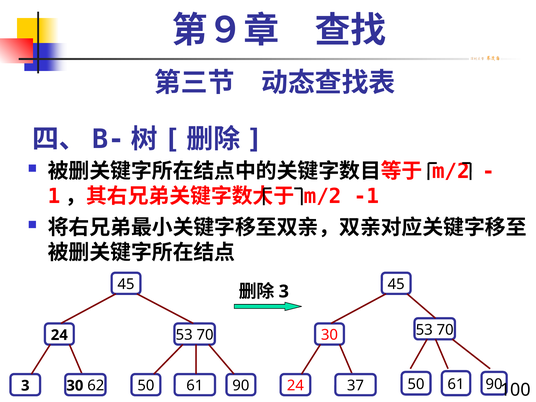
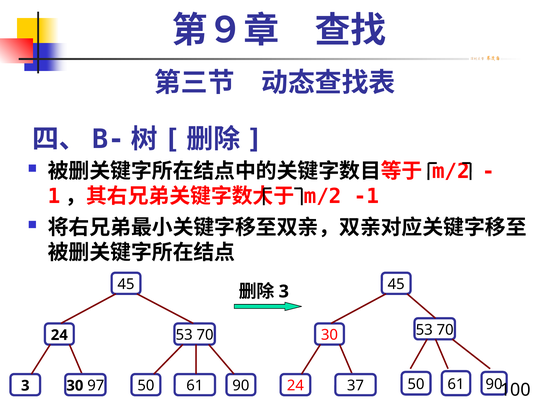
62: 62 -> 97
